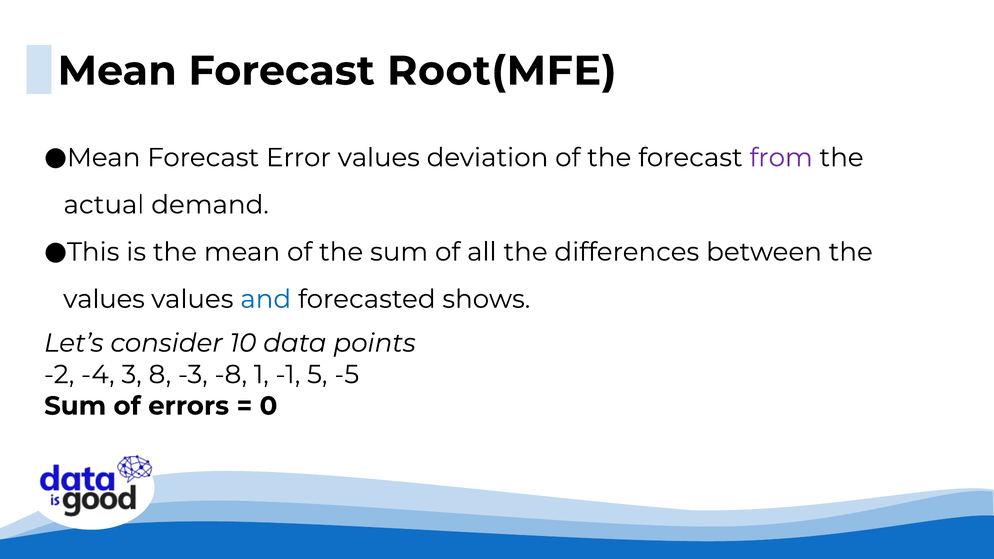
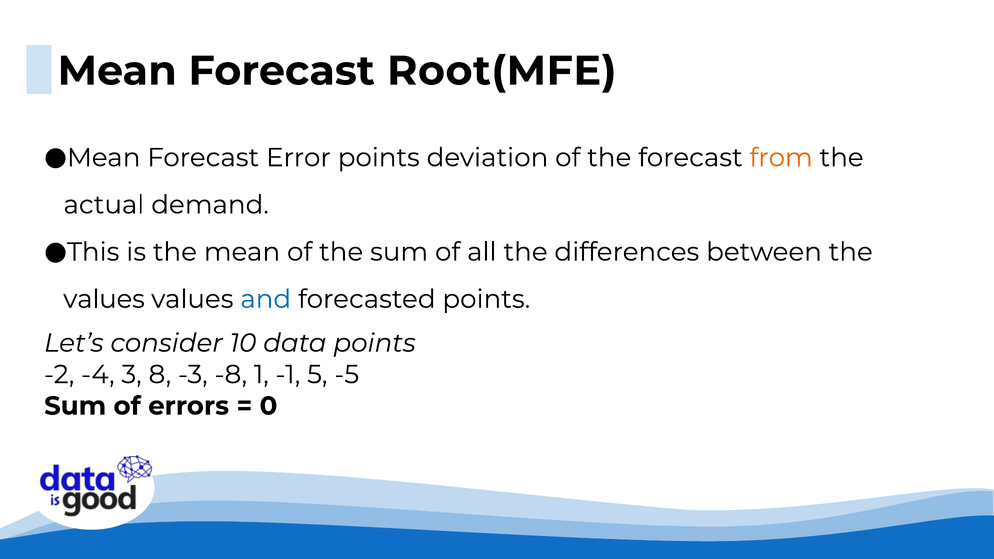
Error values: values -> points
from colour: purple -> orange
forecasted shows: shows -> points
